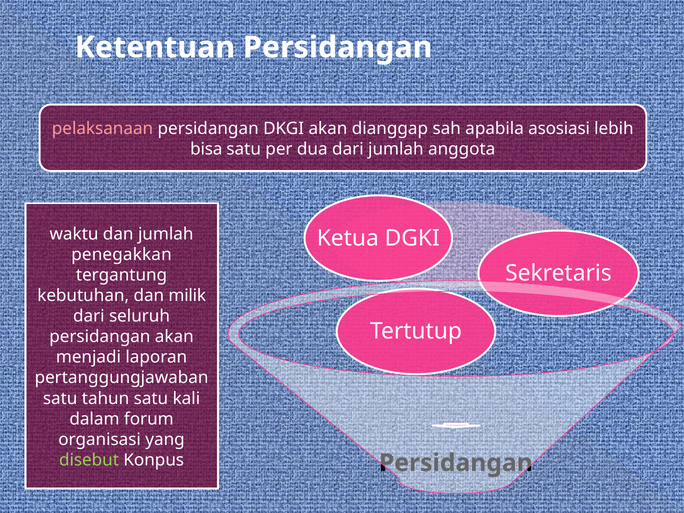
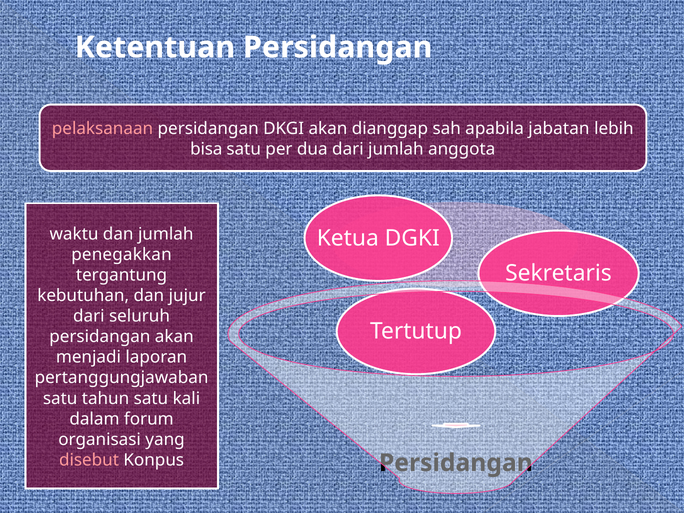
asosiasi: asosiasi -> jabatan
milik: milik -> jujur
disebut colour: light green -> pink
